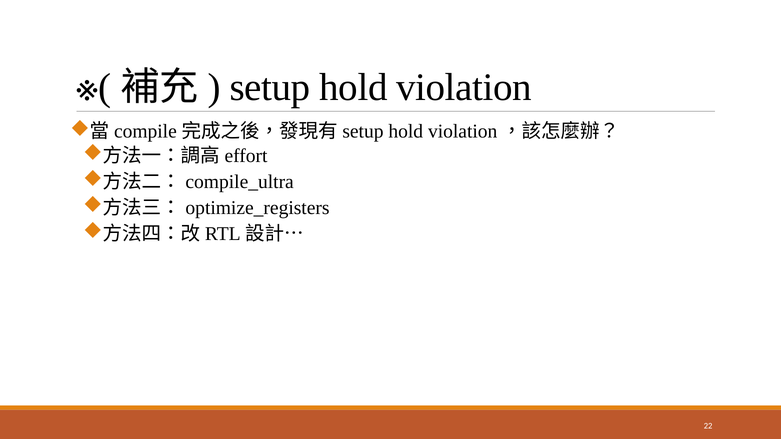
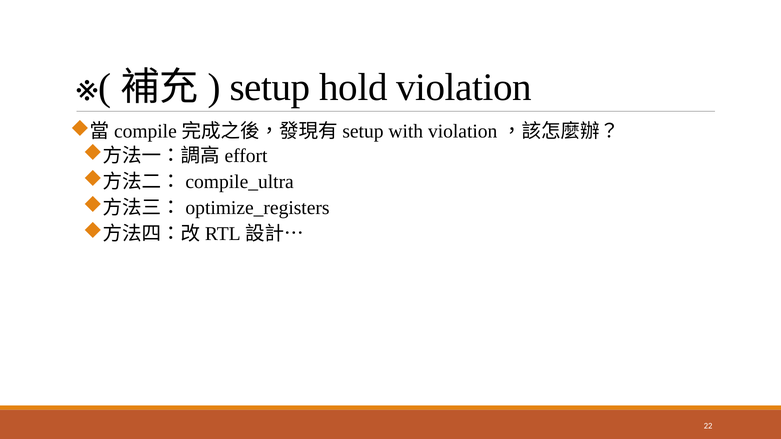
hold at (406, 132): hold -> with
